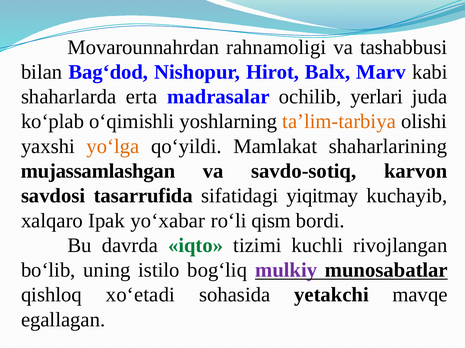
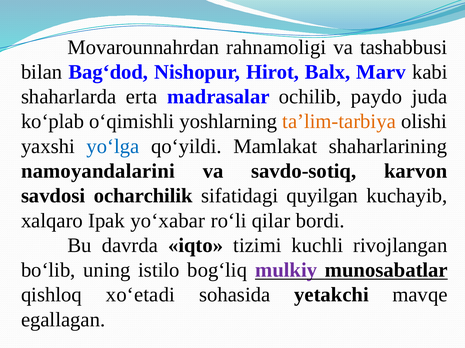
yerlari: yerlari -> paydo
yo‘lga colour: orange -> blue
mujassamlashgan: mujassamlashgan -> namoyandalarini
tasarrufida: tasarrufida -> ocharchilik
yiqitmay: yiqitmay -> quyilgan
qism: qism -> qilar
iqto colour: green -> black
